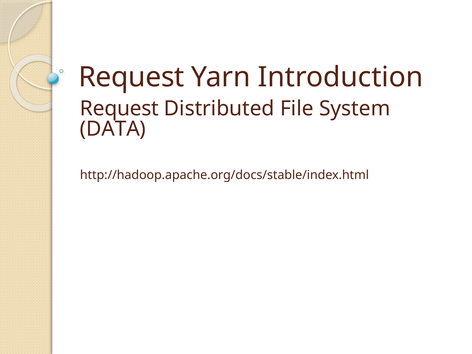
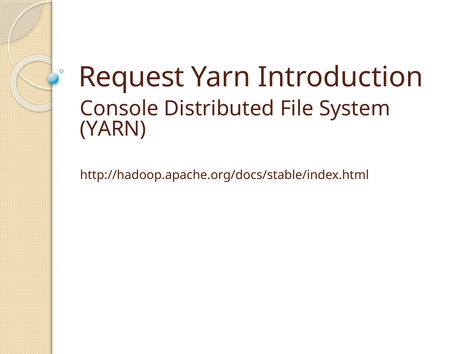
Request at (119, 109): Request -> Console
DATA at (113, 129): DATA -> YARN
